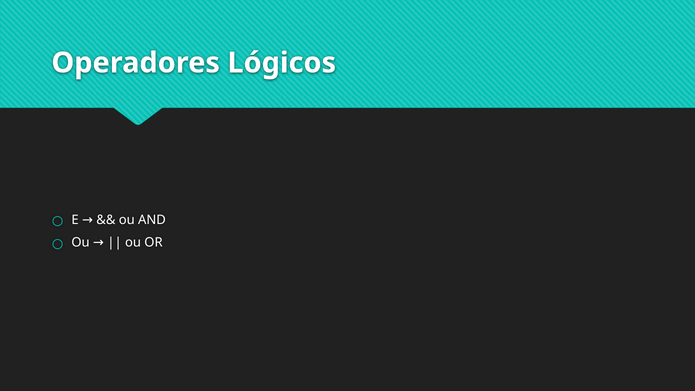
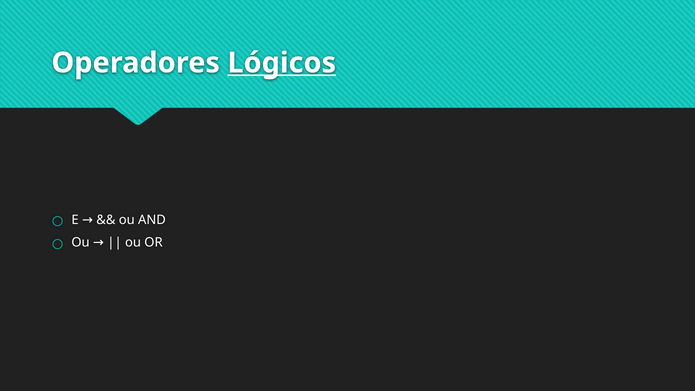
Lógicos underline: none -> present
